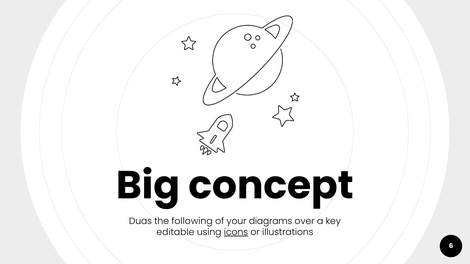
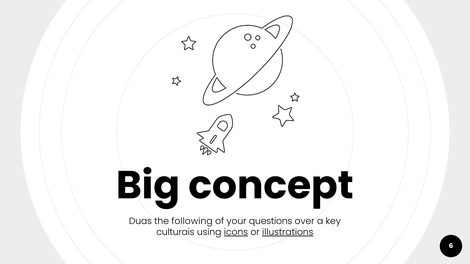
diagrams: diagrams -> questions
editable: editable -> culturais
illustrations underline: none -> present
